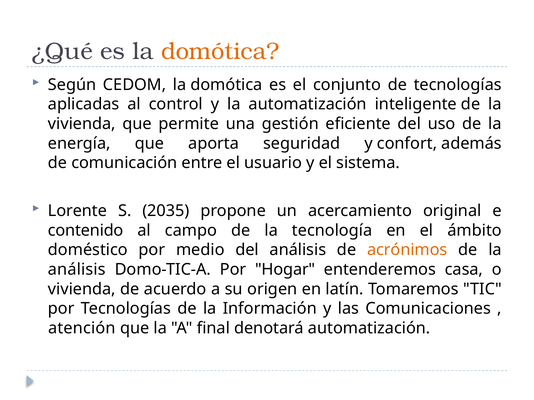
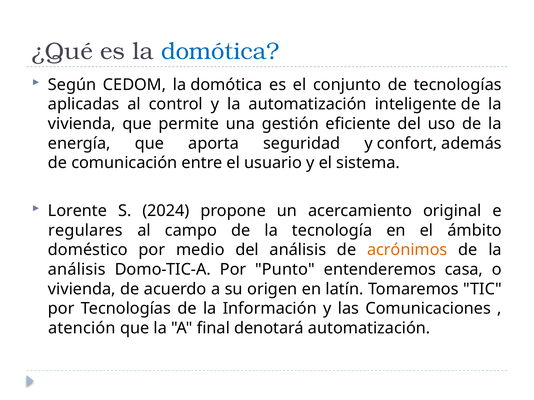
domótica at (220, 52) colour: orange -> blue
2035: 2035 -> 2024
contenido: contenido -> regulares
Hogar: Hogar -> Punto
